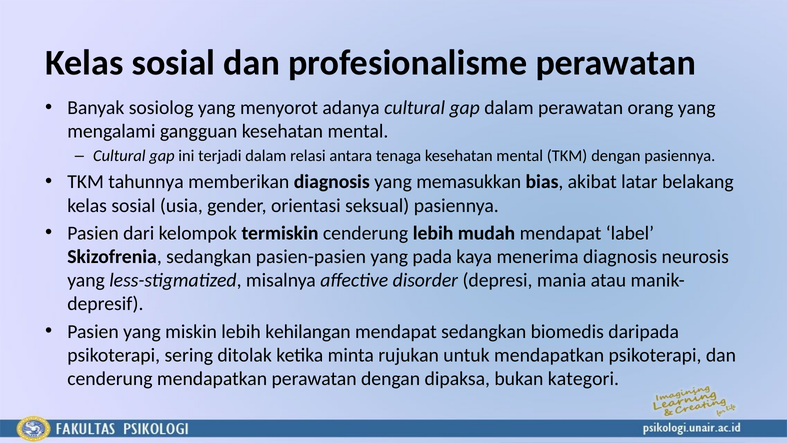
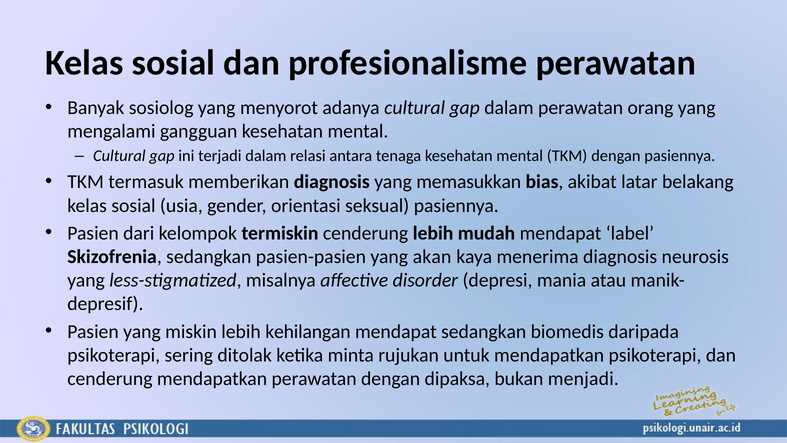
tahunnya: tahunnya -> termasuk
pada: pada -> akan
kategori: kategori -> menjadi
